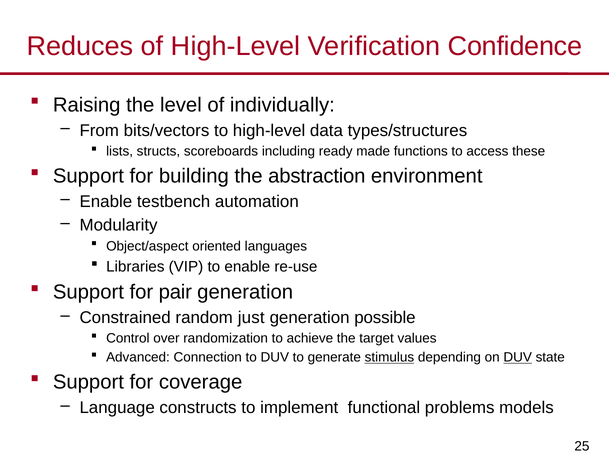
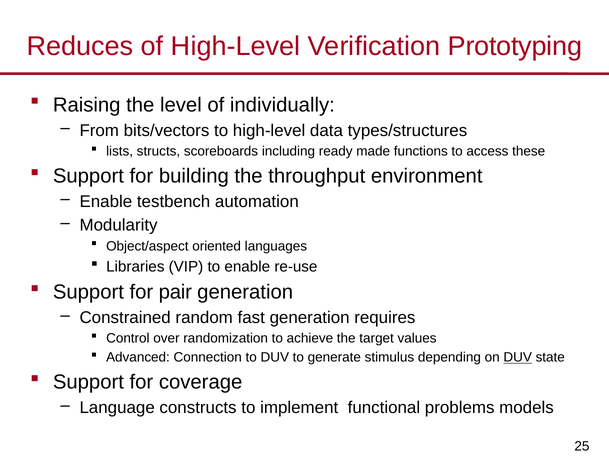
Confidence: Confidence -> Prototyping
abstraction: abstraction -> throughput
just: just -> fast
possible: possible -> requires
stimulus underline: present -> none
